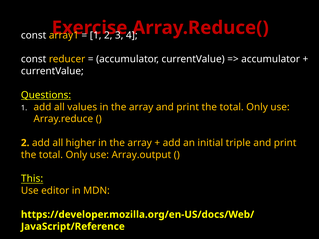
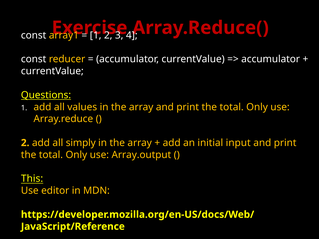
higher: higher -> simply
triple: triple -> input
